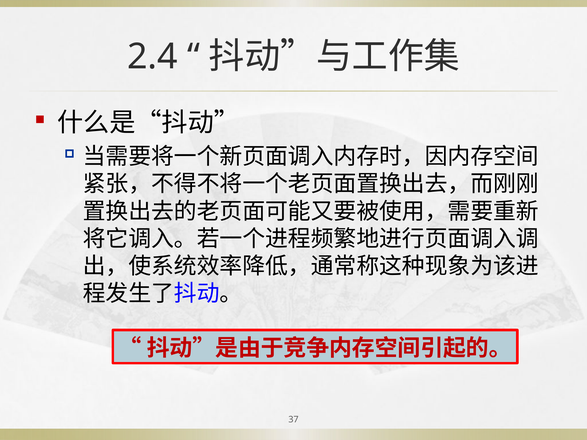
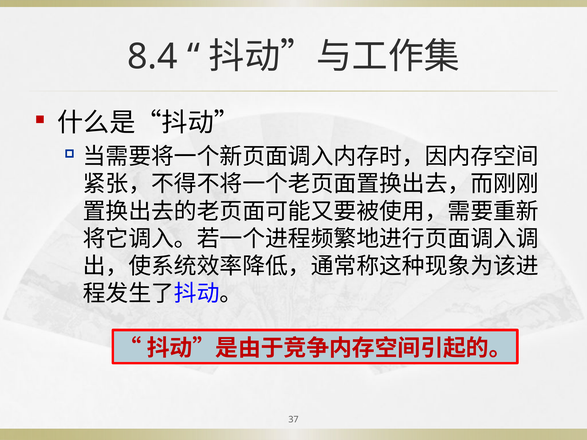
2.4: 2.4 -> 8.4
